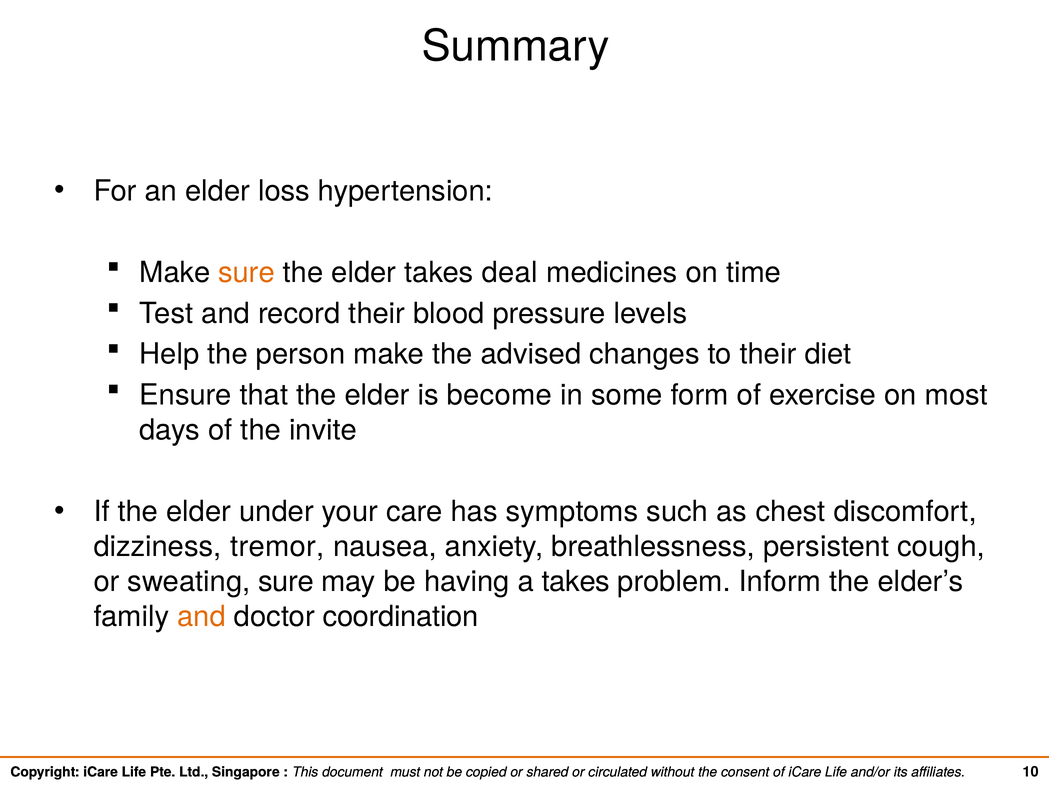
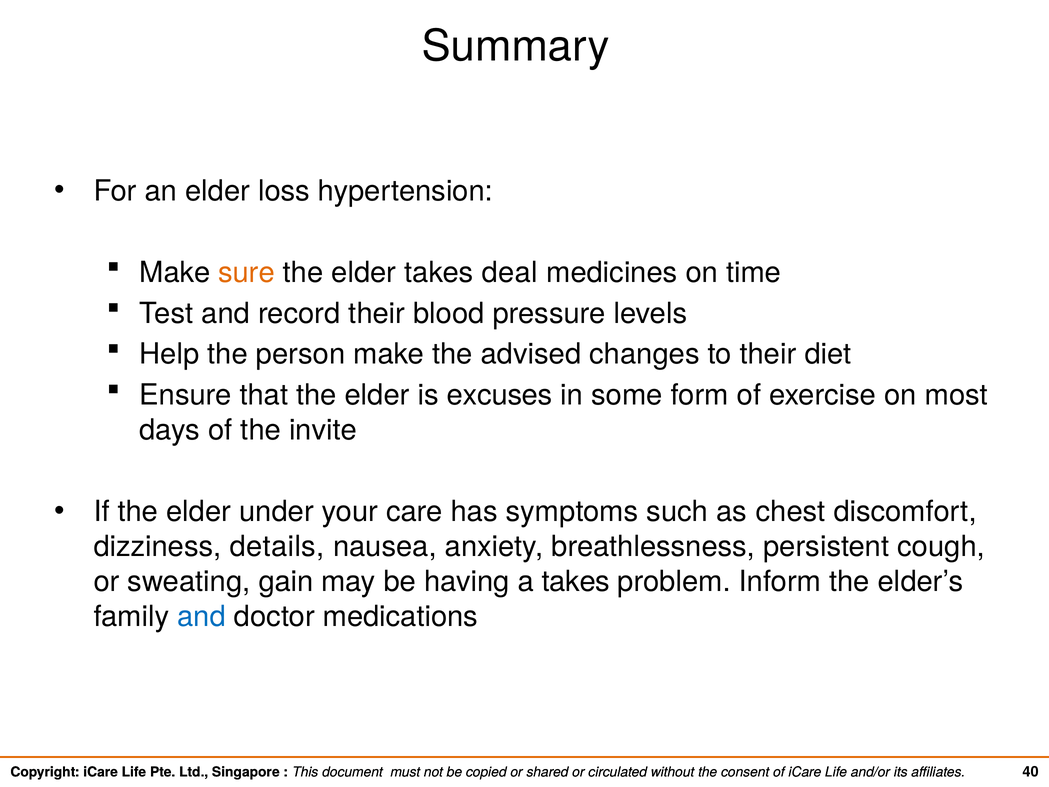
become: become -> excuses
tremor: tremor -> details
sweating sure: sure -> gain
and at (202, 616) colour: orange -> blue
coordination: coordination -> medications
10: 10 -> 40
